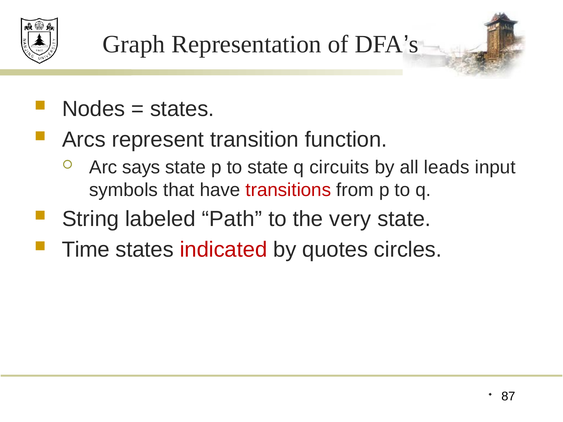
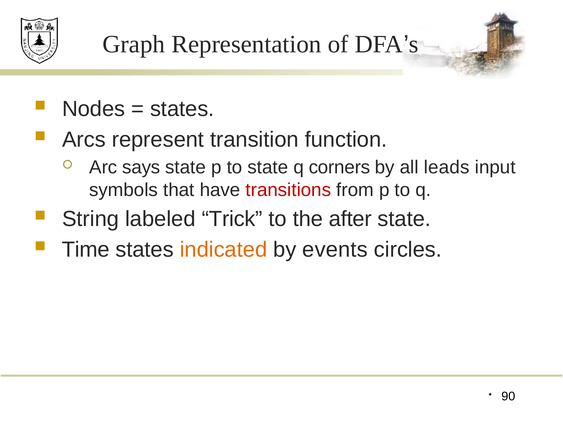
circuits: circuits -> corners
Path: Path -> Trick
very: very -> after
indicated colour: red -> orange
quotes: quotes -> events
87: 87 -> 90
